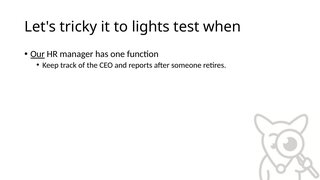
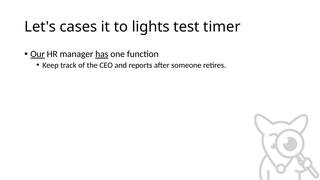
tricky: tricky -> cases
when: when -> timer
has underline: none -> present
